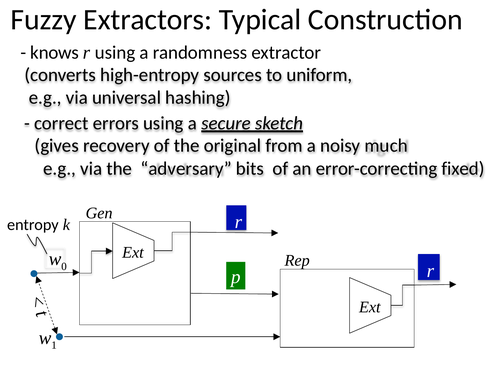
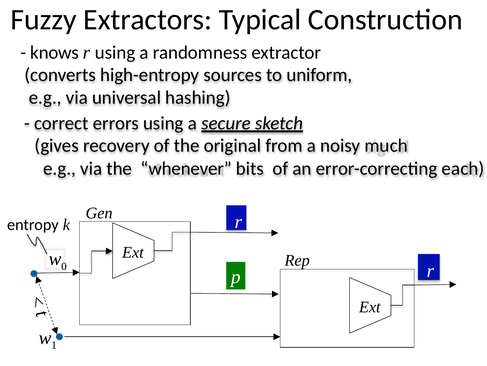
adversary: adversary -> whenever
fixed: fixed -> each
